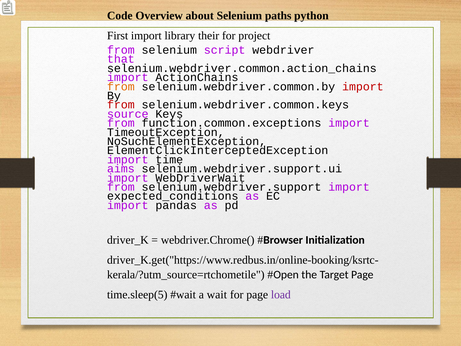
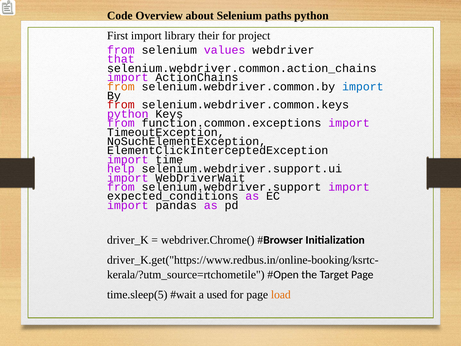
script: script -> values
import at (363, 86) colour: red -> blue
source at (128, 114): source -> python
aims: aims -> help
wait: wait -> used
load colour: purple -> orange
